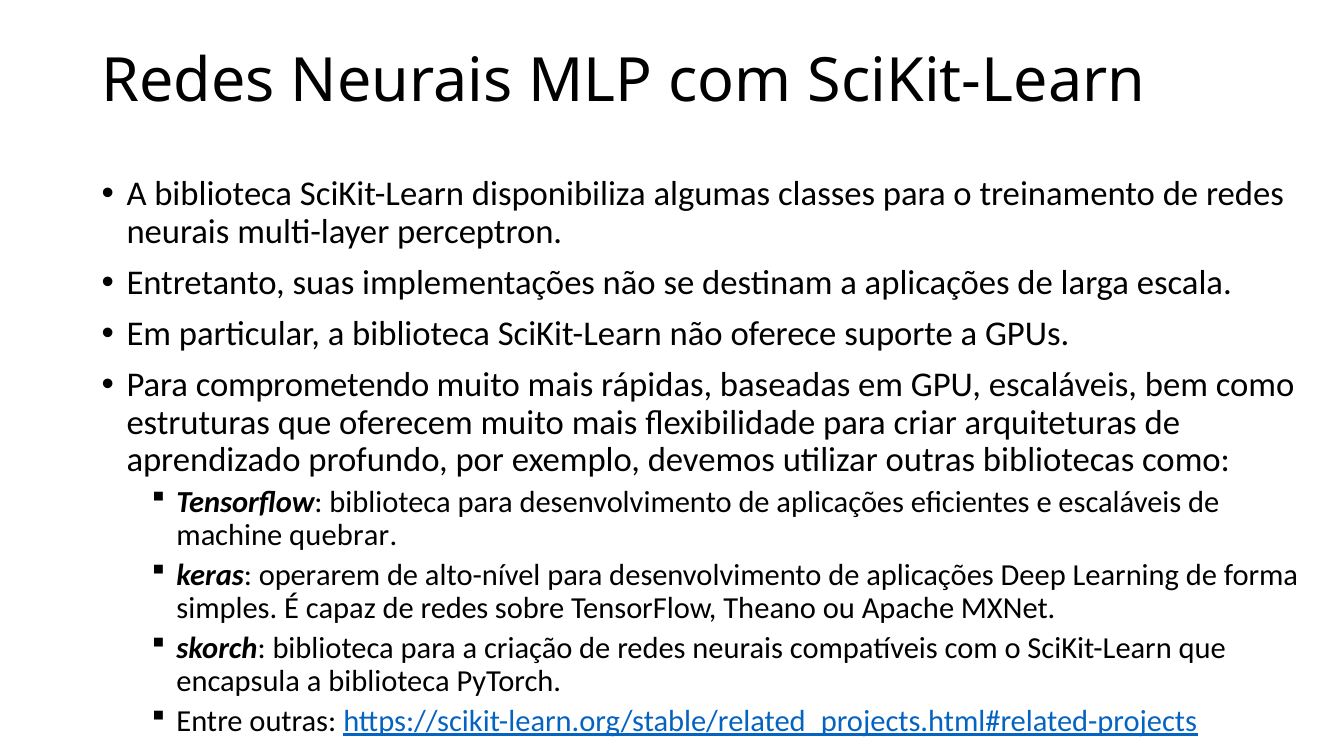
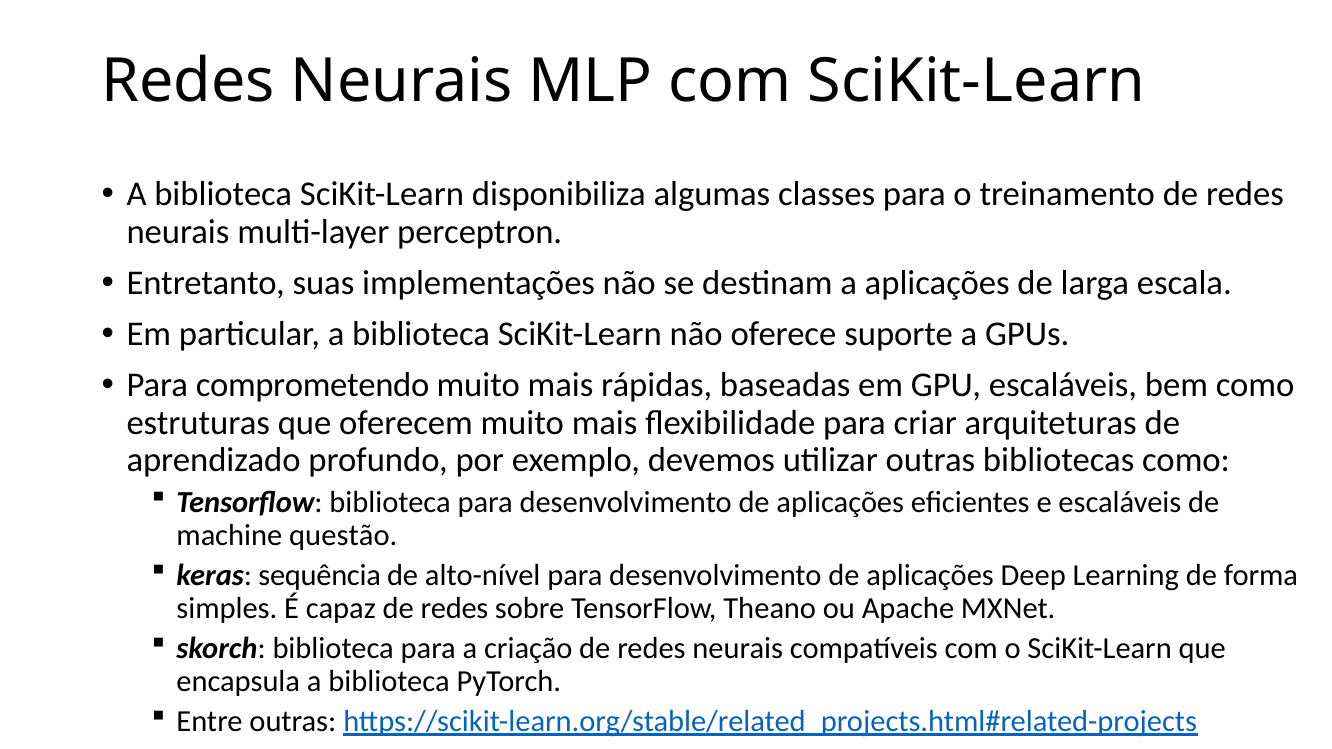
quebrar: quebrar -> questão
operarem: operarem -> sequência
